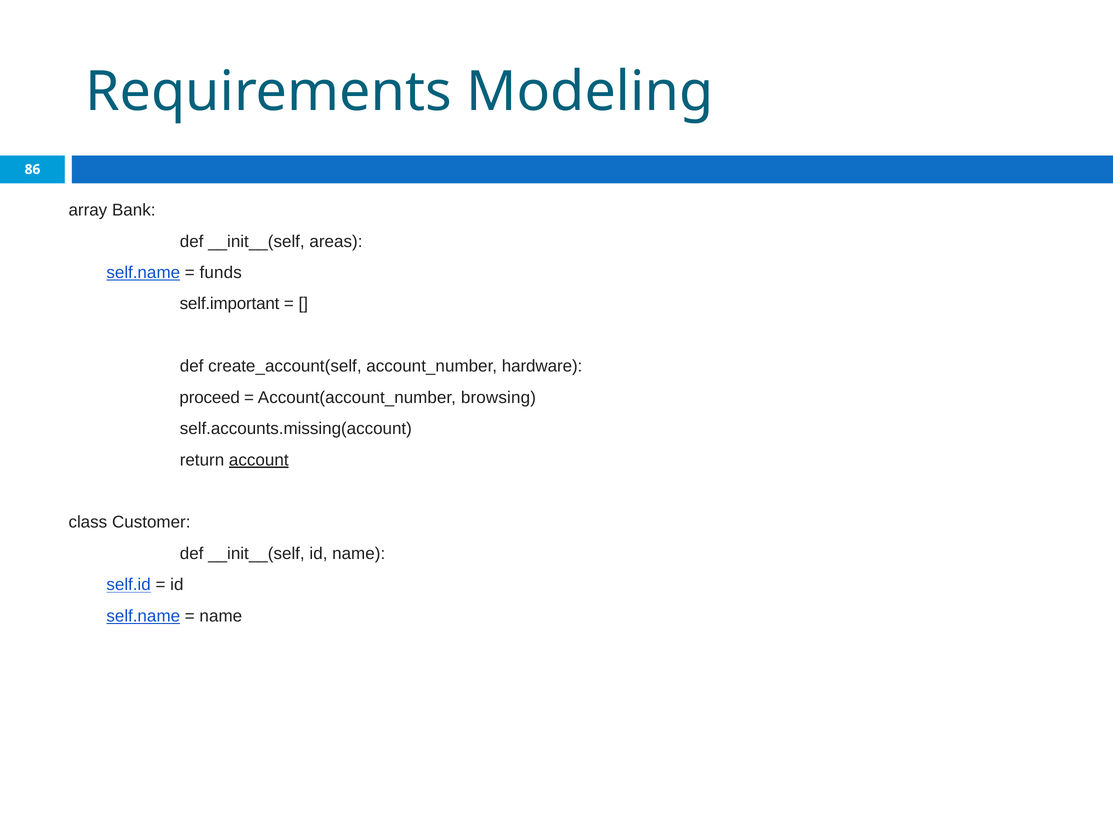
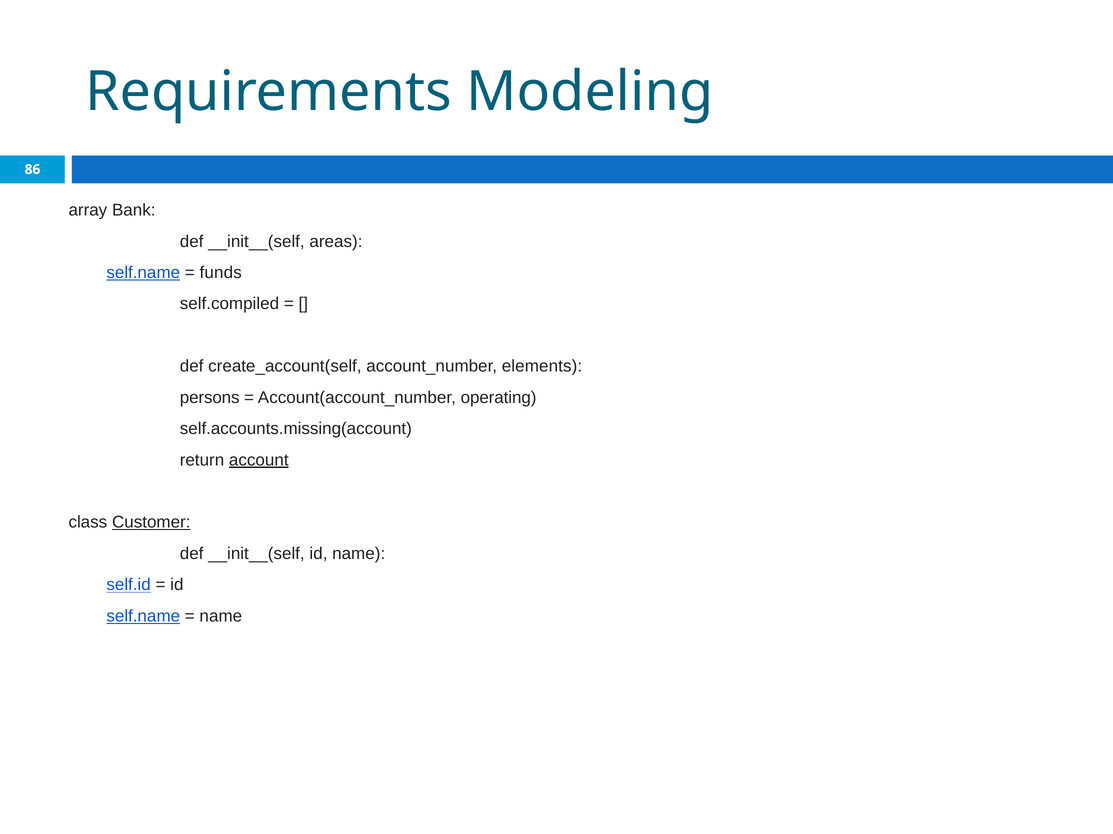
self.important: self.important -> self.compiled
hardware: hardware -> elements
proceed: proceed -> persons
browsing: browsing -> operating
Customer underline: none -> present
